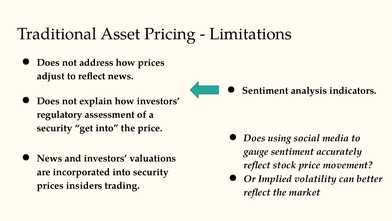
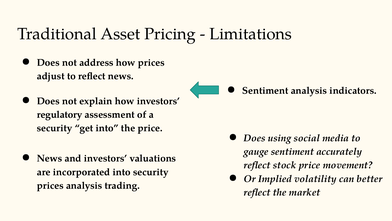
prices insiders: insiders -> analysis
